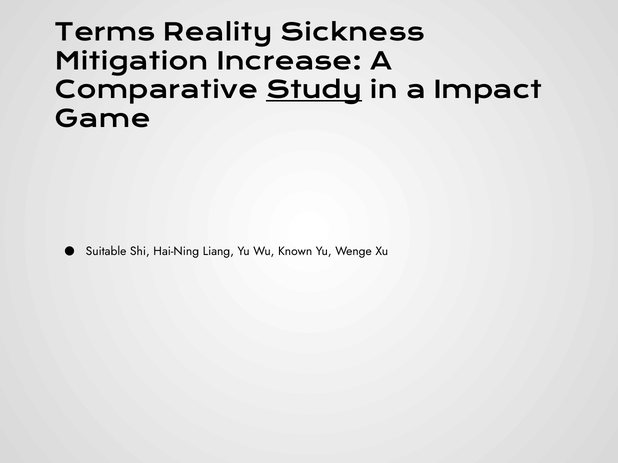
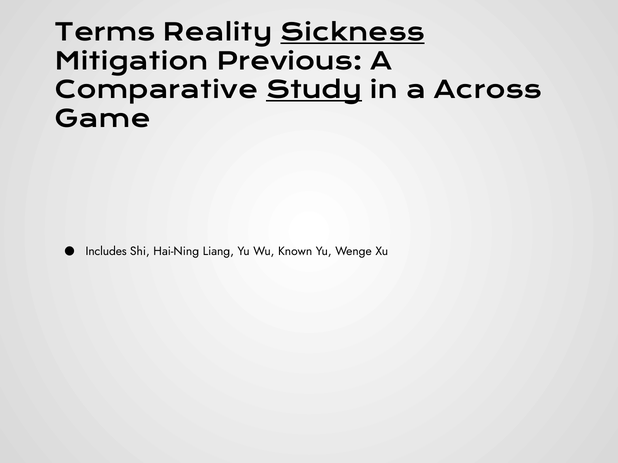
Sickness underline: none -> present
Increase: Increase -> Previous
Impact: Impact -> Across
Suitable: Suitable -> Includes
